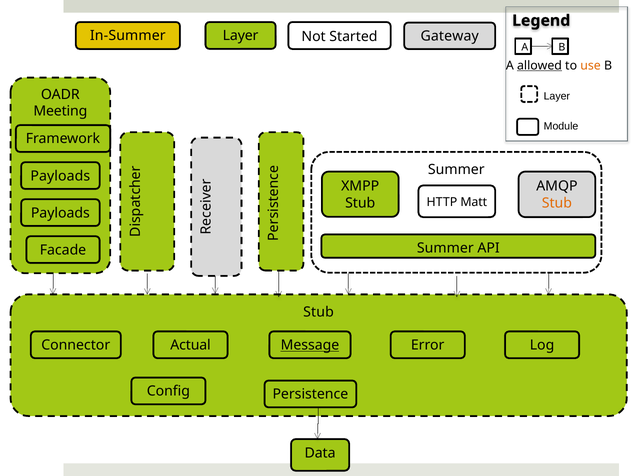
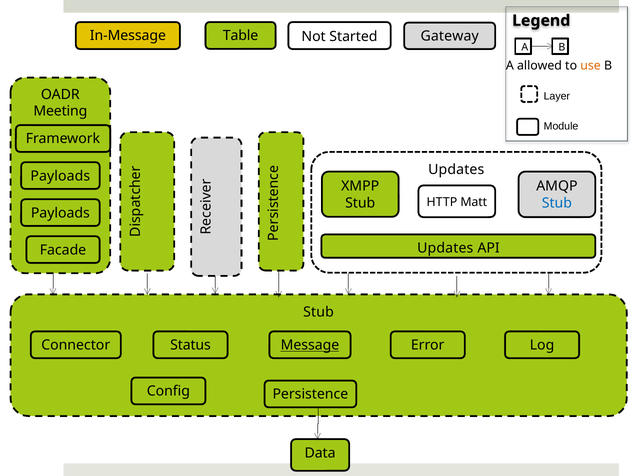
In-Summer: In-Summer -> In-Message
Layer at (241, 36): Layer -> Table
allowed underline: present -> none
Summer at (456, 170): Summer -> Updates
Stub at (557, 203) colour: orange -> blue
Summer at (445, 248): Summer -> Updates
Actual: Actual -> Status
